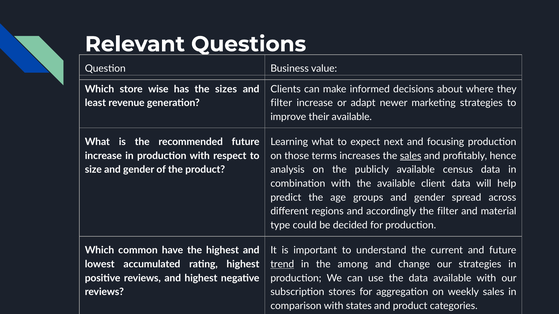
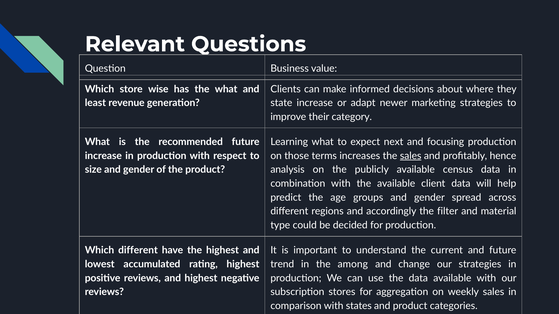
the sizes: sizes -> what
filter at (281, 103): filter -> state
their available: available -> category
Which common: common -> different
trend underline: present -> none
